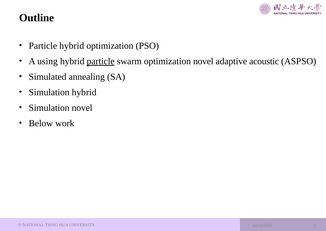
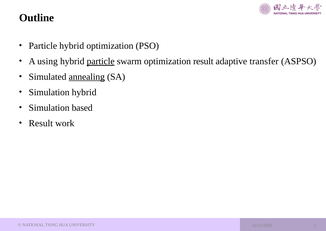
optimization novel: novel -> result
acoustic: acoustic -> transfer
annealing underline: none -> present
Simulation novel: novel -> based
Below at (41, 123): Below -> Result
